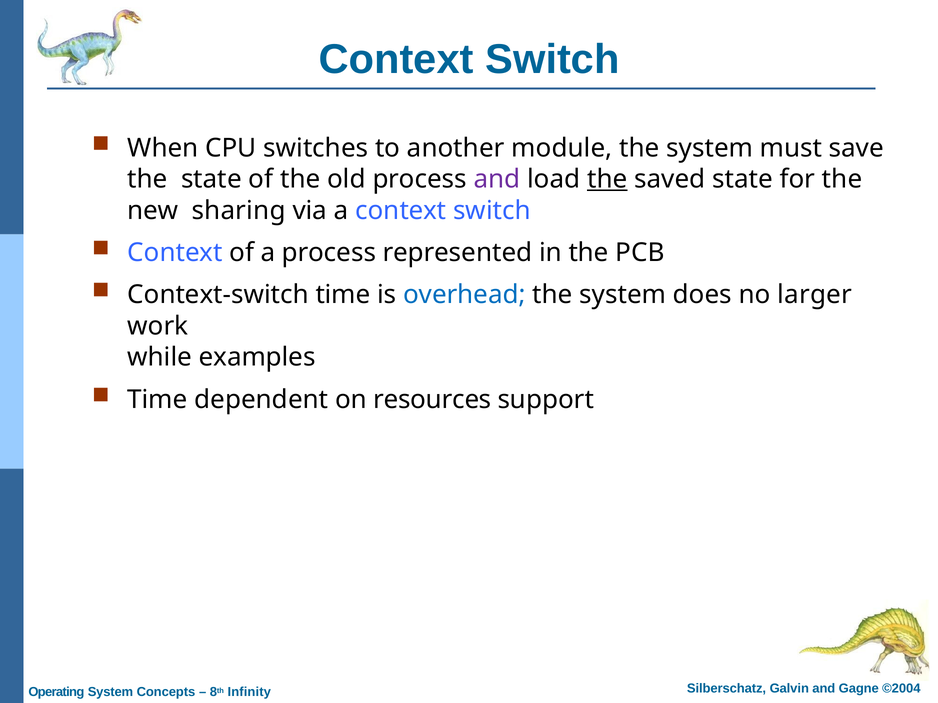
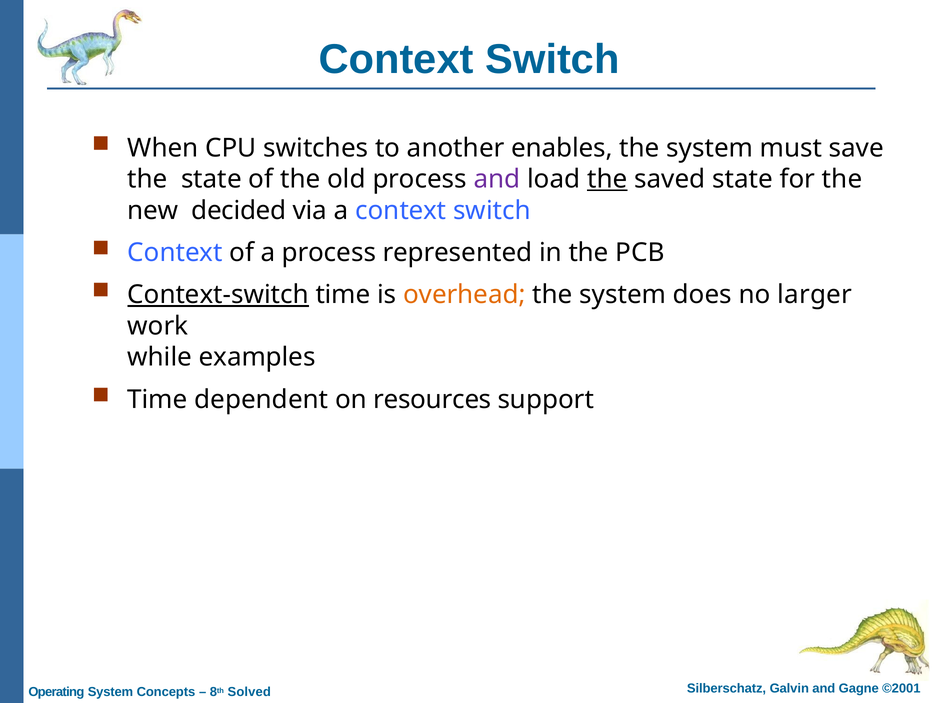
module: module -> enables
sharing: sharing -> decided
Context-switch underline: none -> present
overhead colour: blue -> orange
Infinity: Infinity -> Solved
©2004: ©2004 -> ©2001
